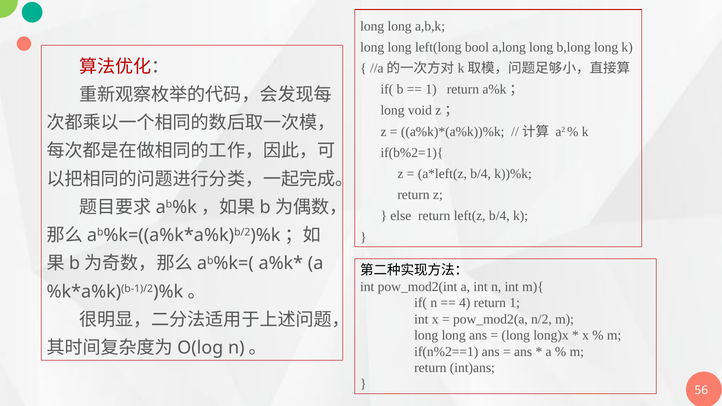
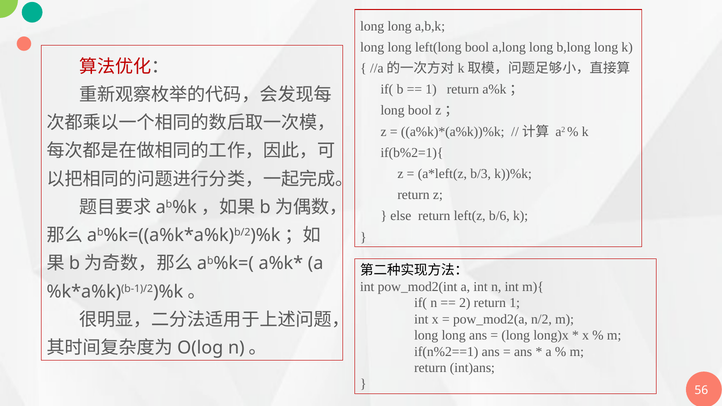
long void: void -> bool
b/4 at (481, 174): b/4 -> b/3
left(z b/4: b/4 -> b/6
4: 4 -> 2
